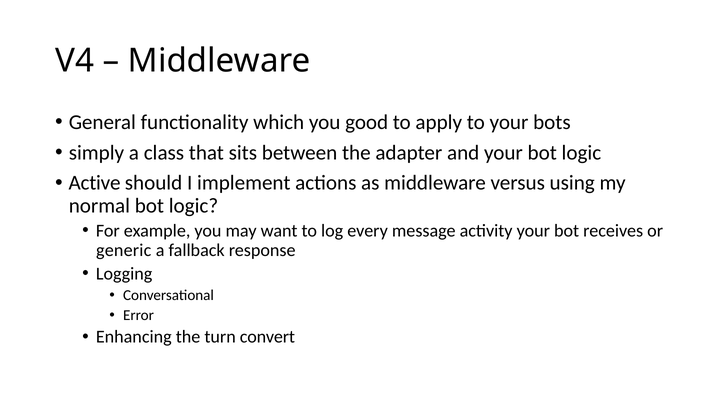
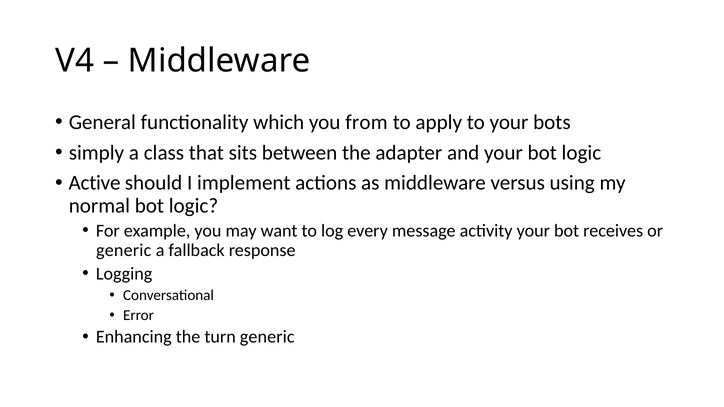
good: good -> from
turn convert: convert -> generic
